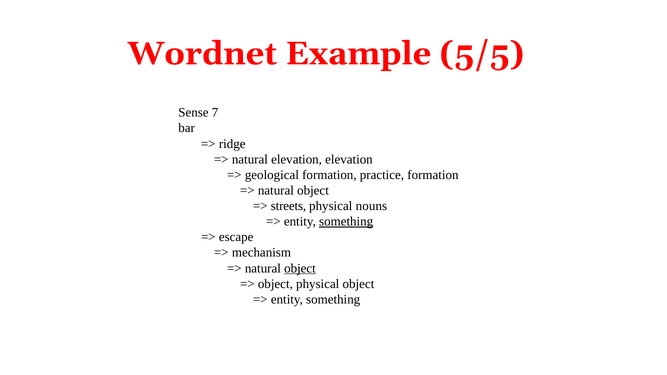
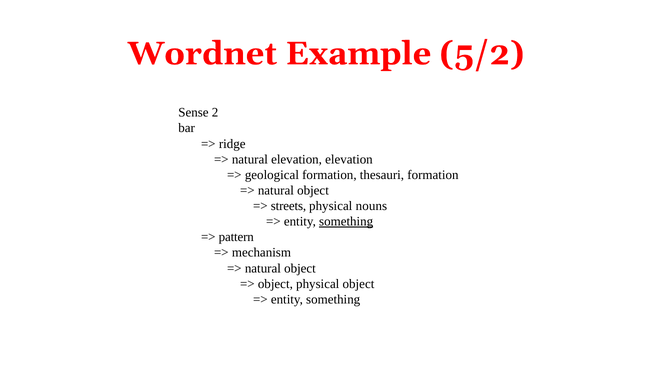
5/5: 5/5 -> 5/2
7: 7 -> 2
practice: practice -> thesauri
escape: escape -> pattern
object at (300, 268) underline: present -> none
